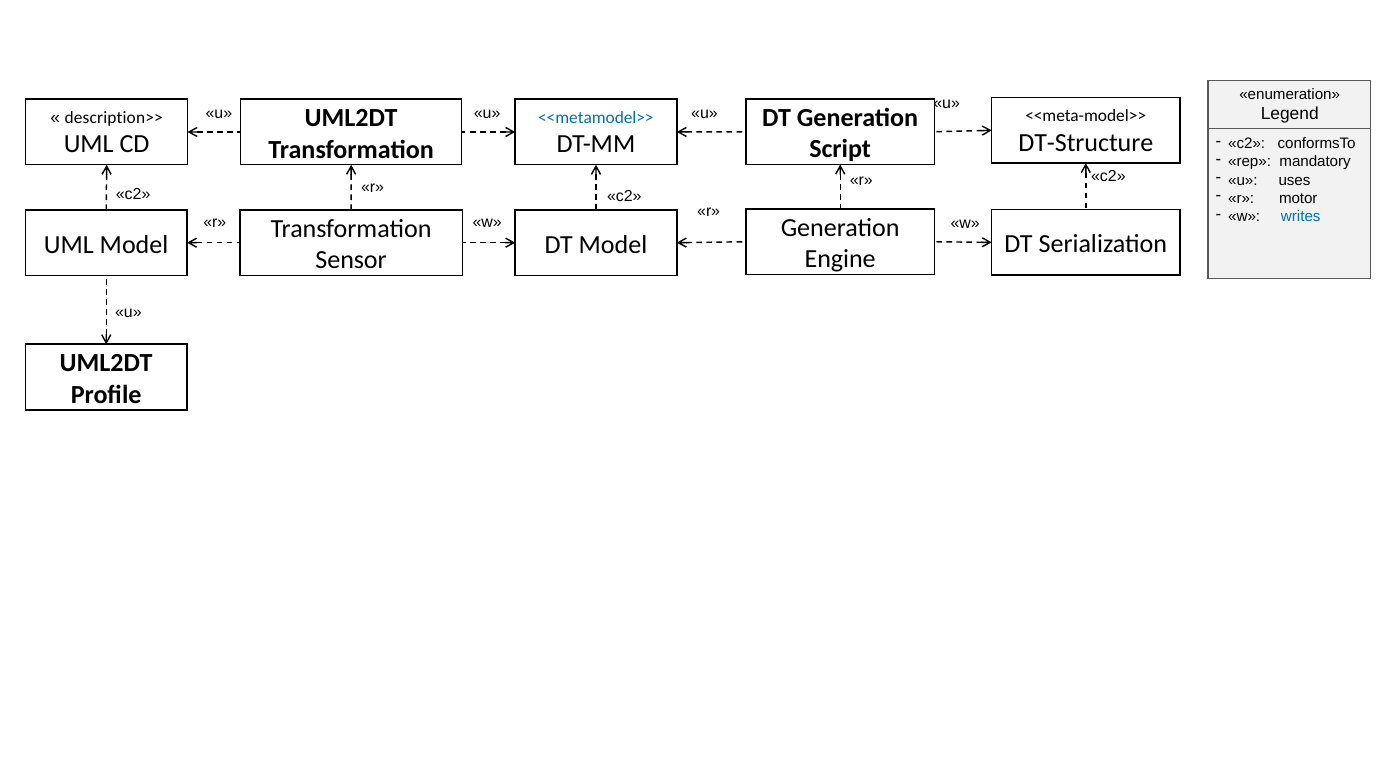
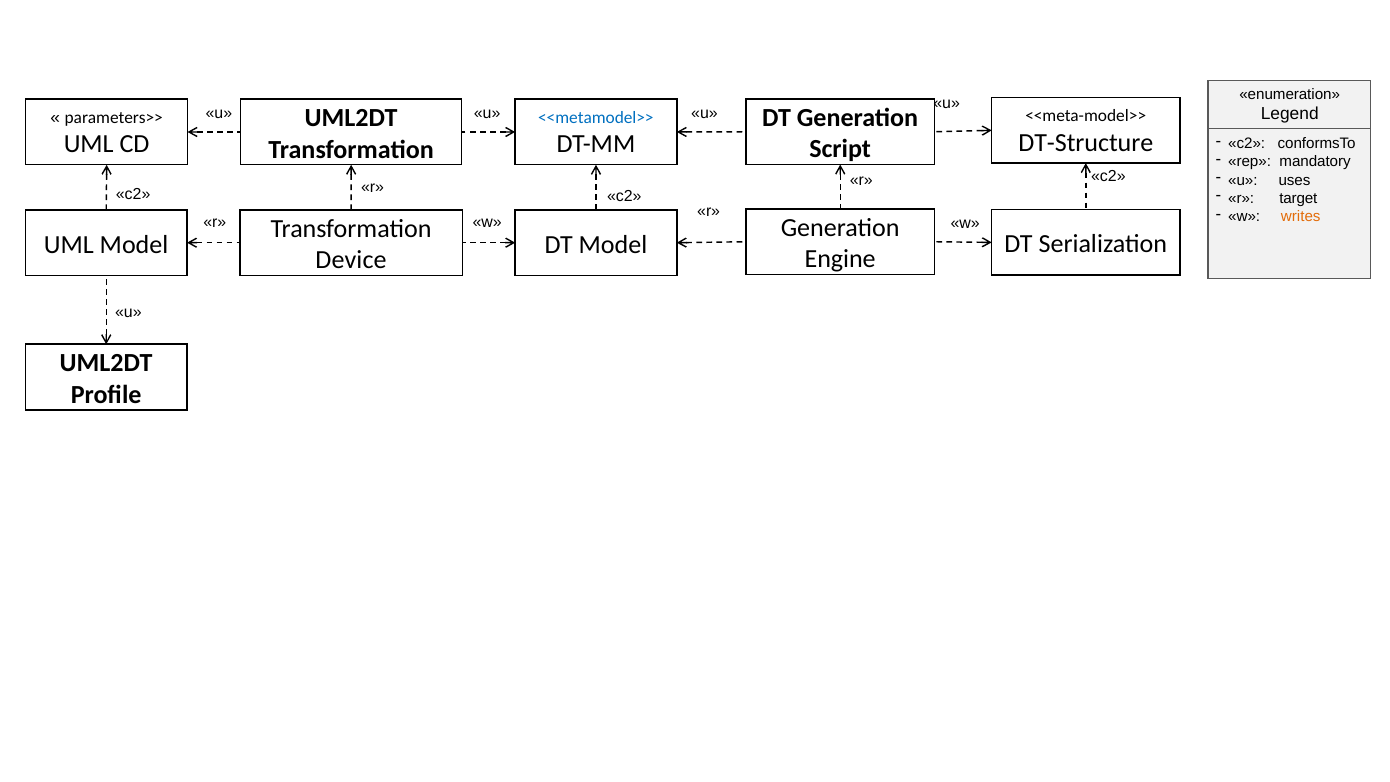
description>>: description>> -> parameters>>
motor: motor -> target
writes colour: blue -> orange
Sensor: Sensor -> Device
